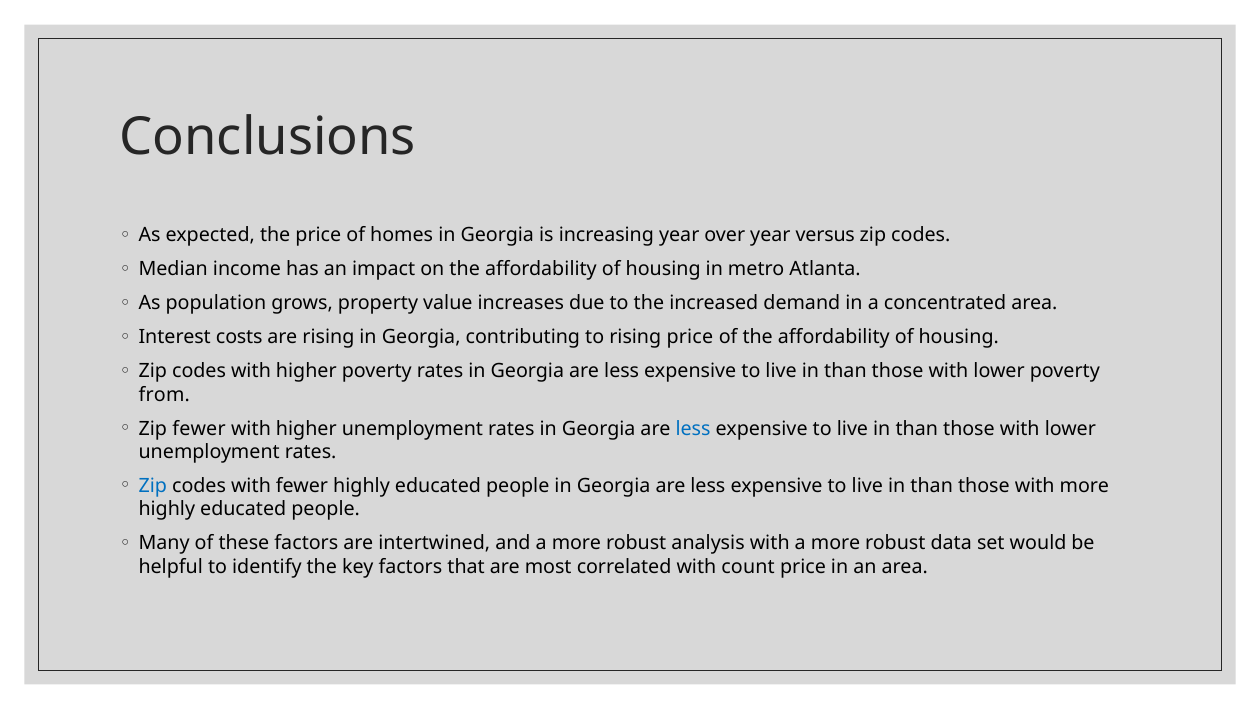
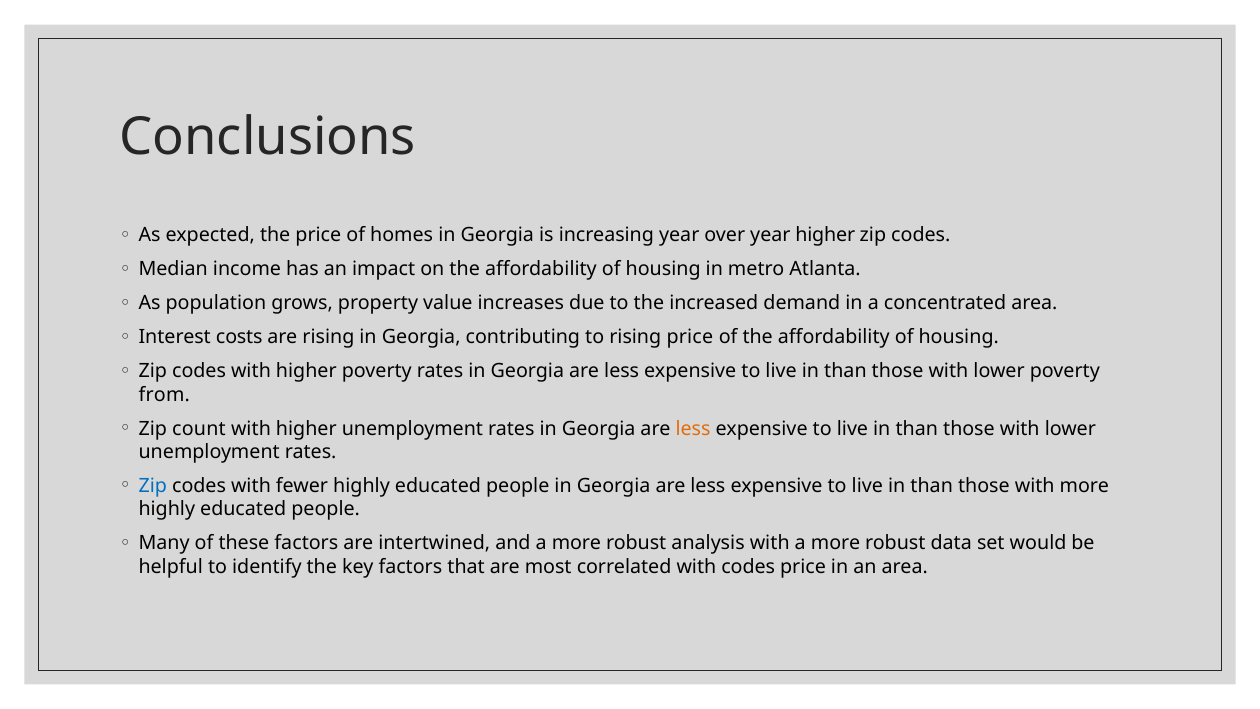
year versus: versus -> higher
Zip fewer: fewer -> count
less at (693, 428) colour: blue -> orange
with count: count -> codes
